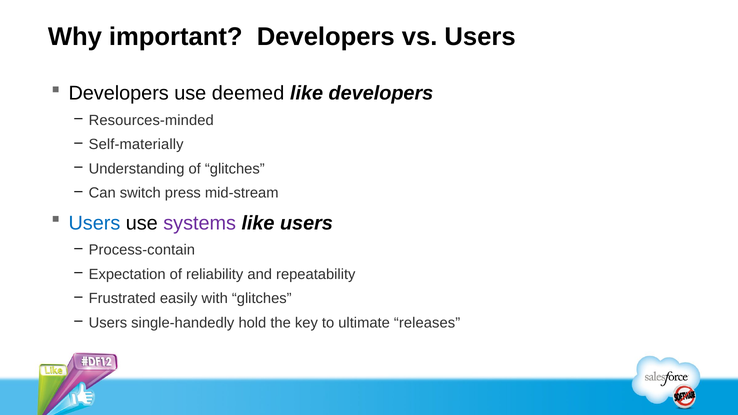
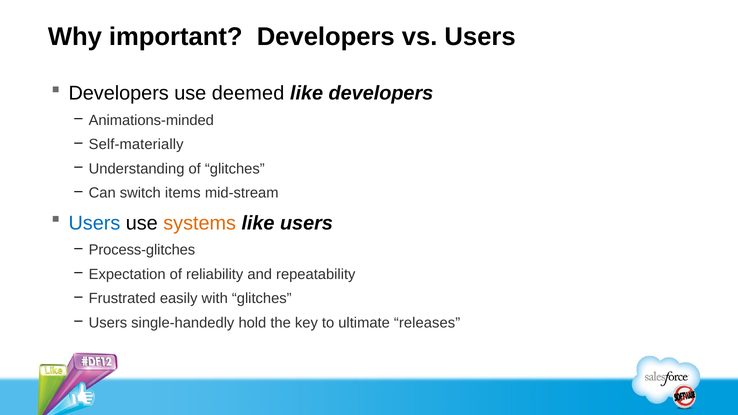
Resources-minded: Resources-minded -> Animations-minded
press: press -> items
systems colour: purple -> orange
Process-contain: Process-contain -> Process-glitches
